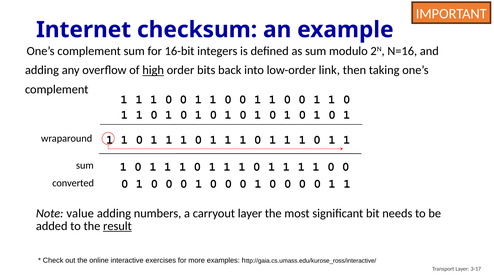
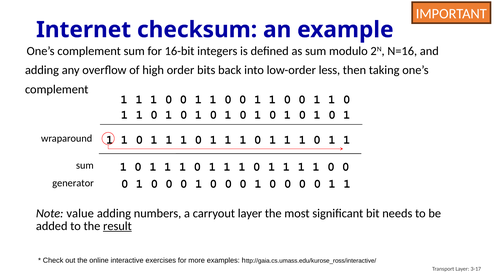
high underline: present -> none
link: link -> less
converted: converted -> generator
